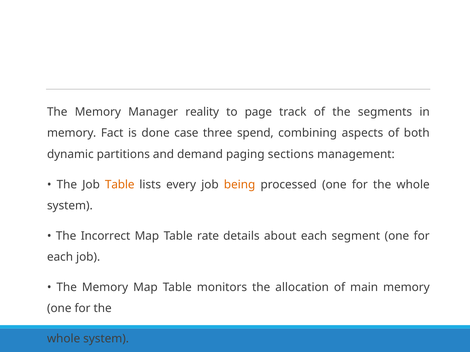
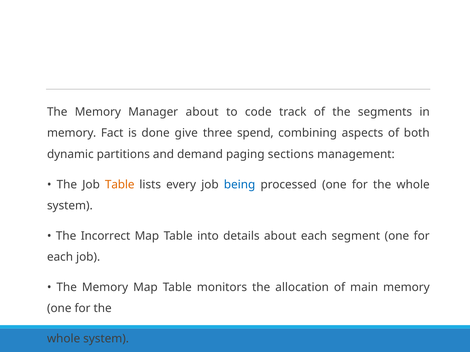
Manager reality: reality -> about
page: page -> code
case: case -> give
being colour: orange -> blue
rate: rate -> into
